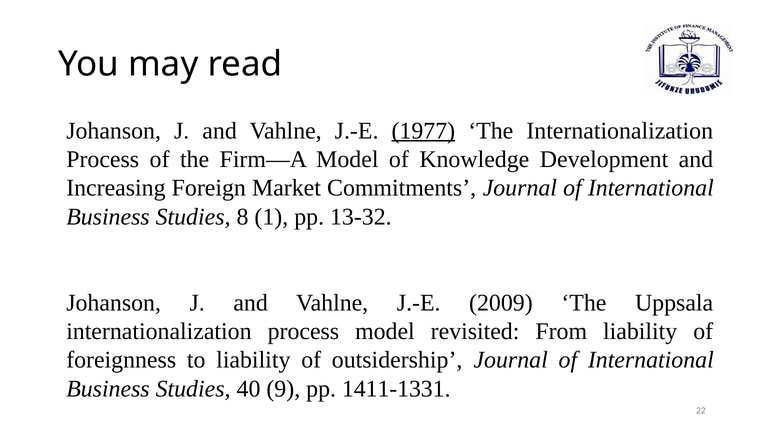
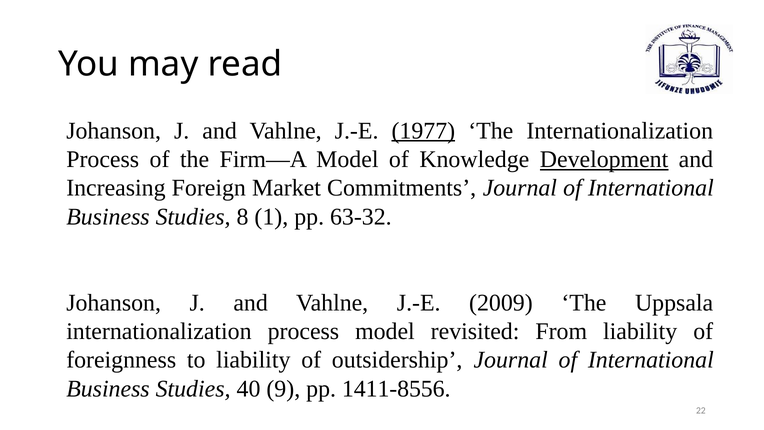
Development underline: none -> present
13-32: 13-32 -> 63-32
1411-1331: 1411-1331 -> 1411-8556
